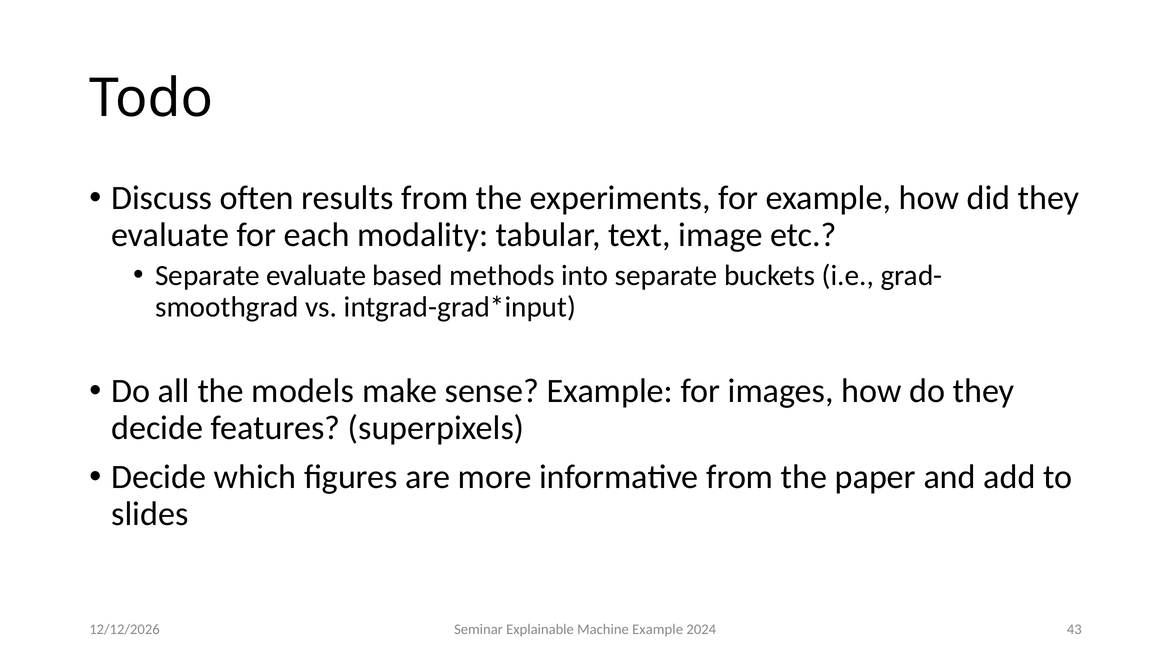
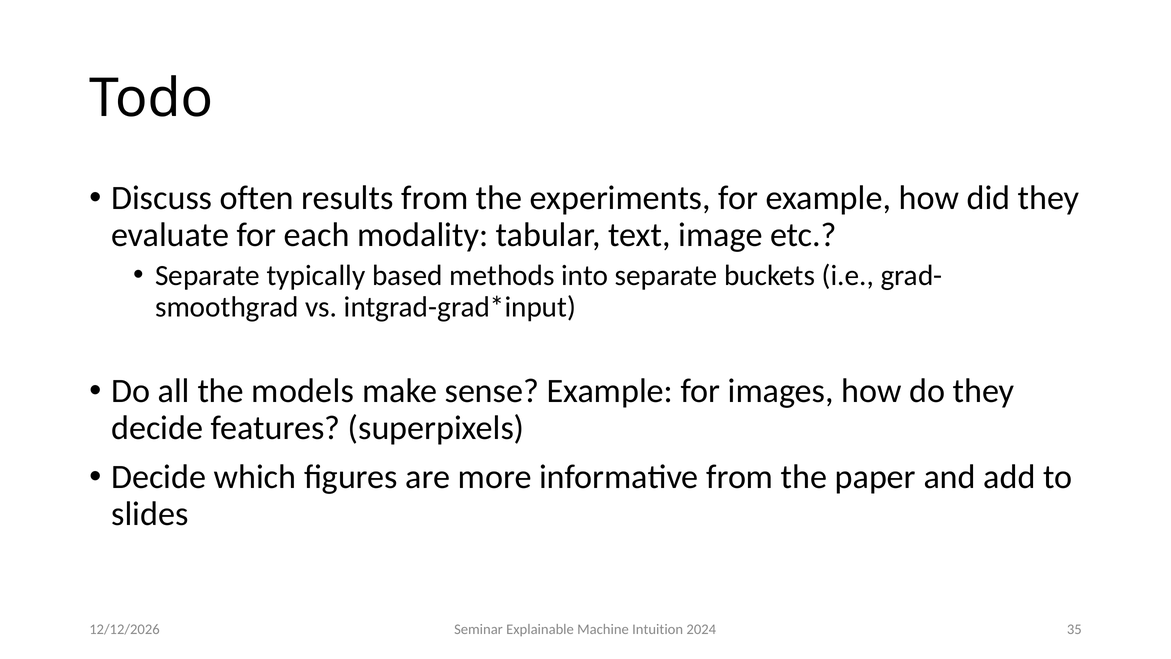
Separate evaluate: evaluate -> typically
Machine Example: Example -> Intuition
43: 43 -> 35
